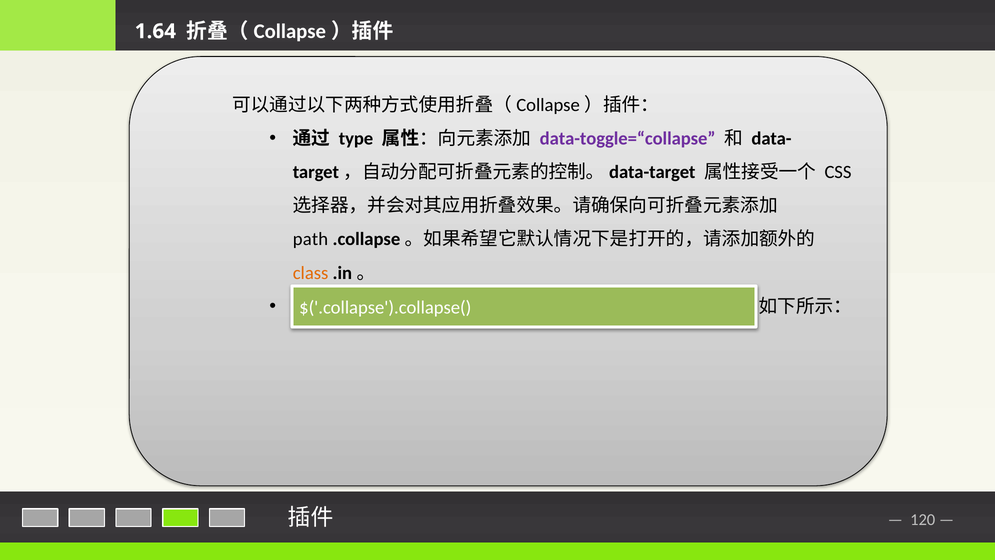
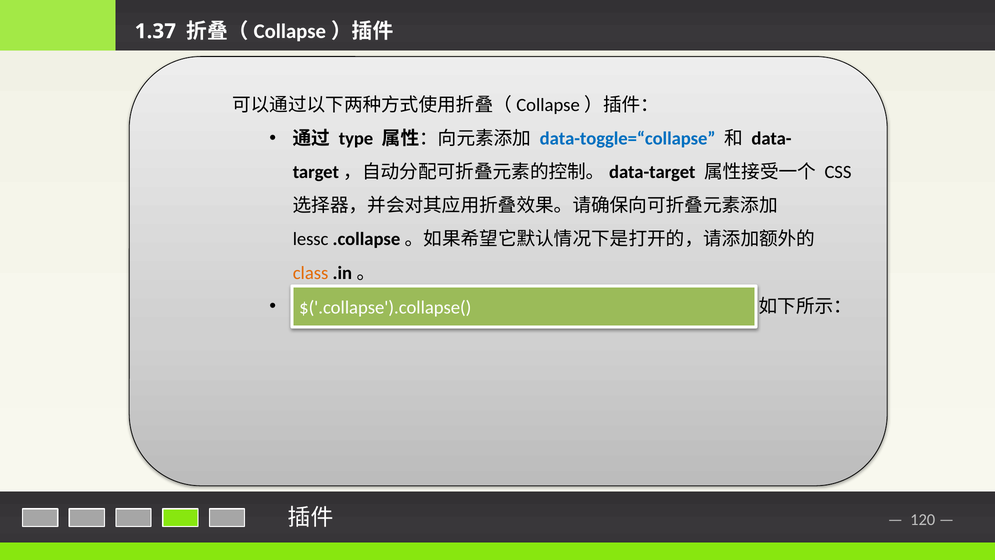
1.64: 1.64 -> 1.37
data-toggle=“collapse colour: purple -> blue
path: path -> lessc
